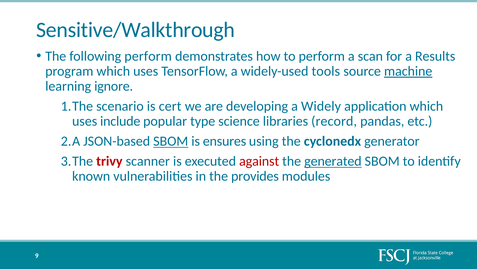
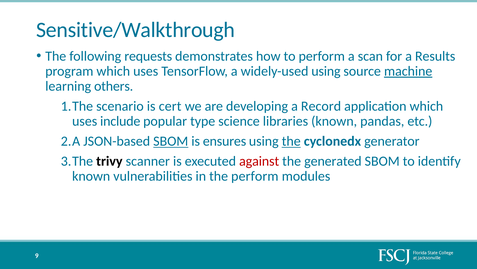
following perform: perform -> requests
widely-used tools: tools -> using
ignore: ignore -> others
Widely: Widely -> Record
libraries record: record -> known
the at (291, 141) underline: none -> present
trivy colour: red -> black
generated underline: present -> none
the provides: provides -> perform
